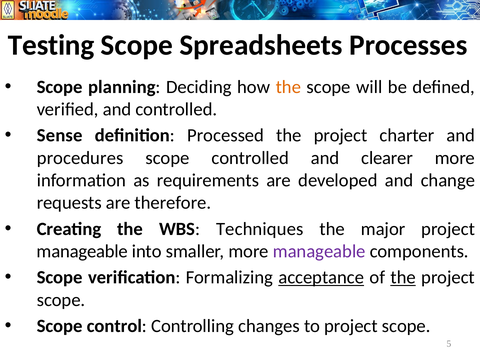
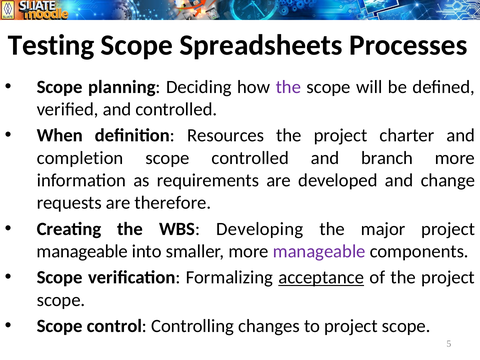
the at (288, 87) colour: orange -> purple
Sense: Sense -> When
Processed: Processed -> Resources
procedures: procedures -> completion
clearer: clearer -> branch
Techniques: Techniques -> Developing
the at (403, 277) underline: present -> none
